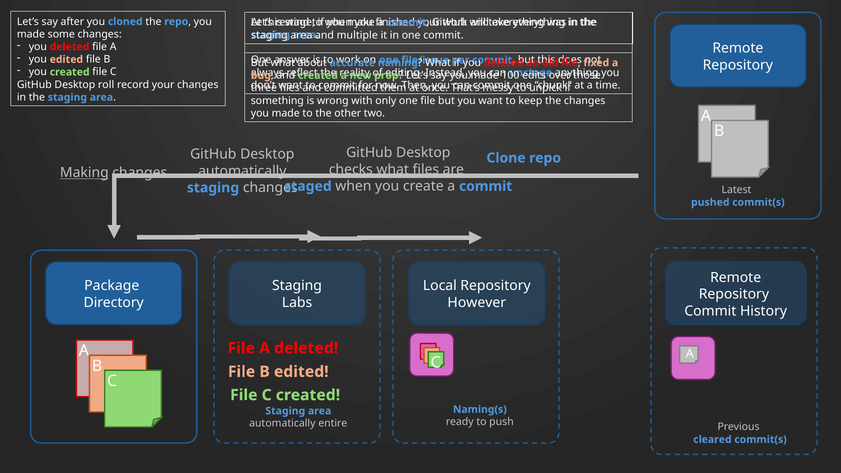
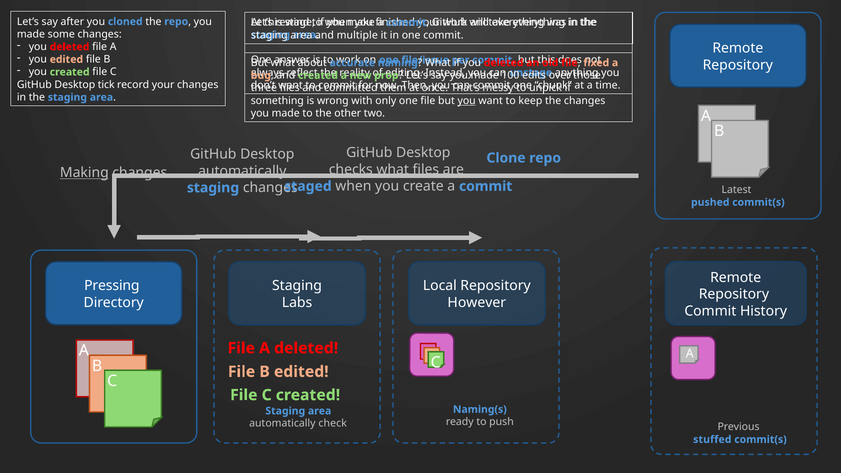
roll: roll -> tick
you at (467, 101) underline: none -> present
Package: Package -> Pressing
entire: entire -> check
cleared: cleared -> stuffed
